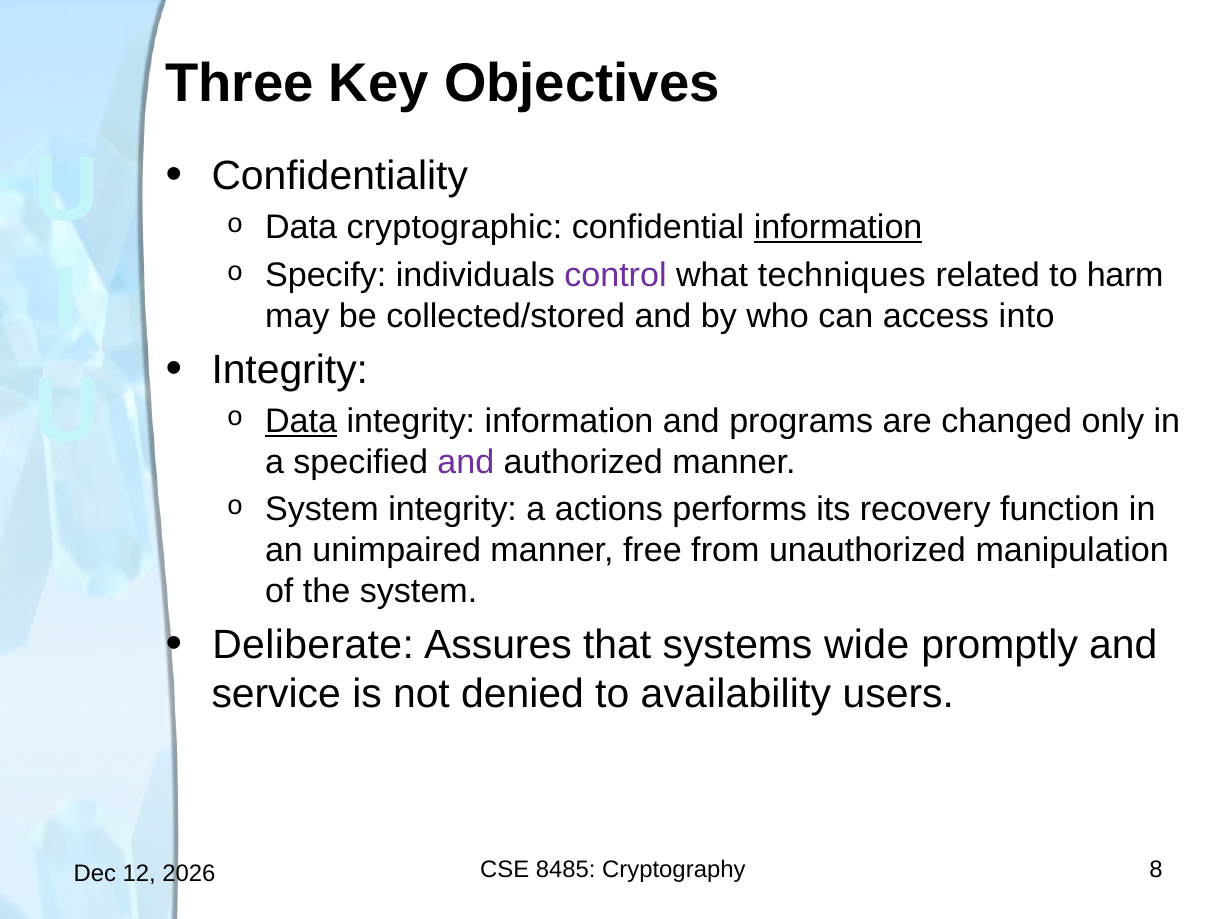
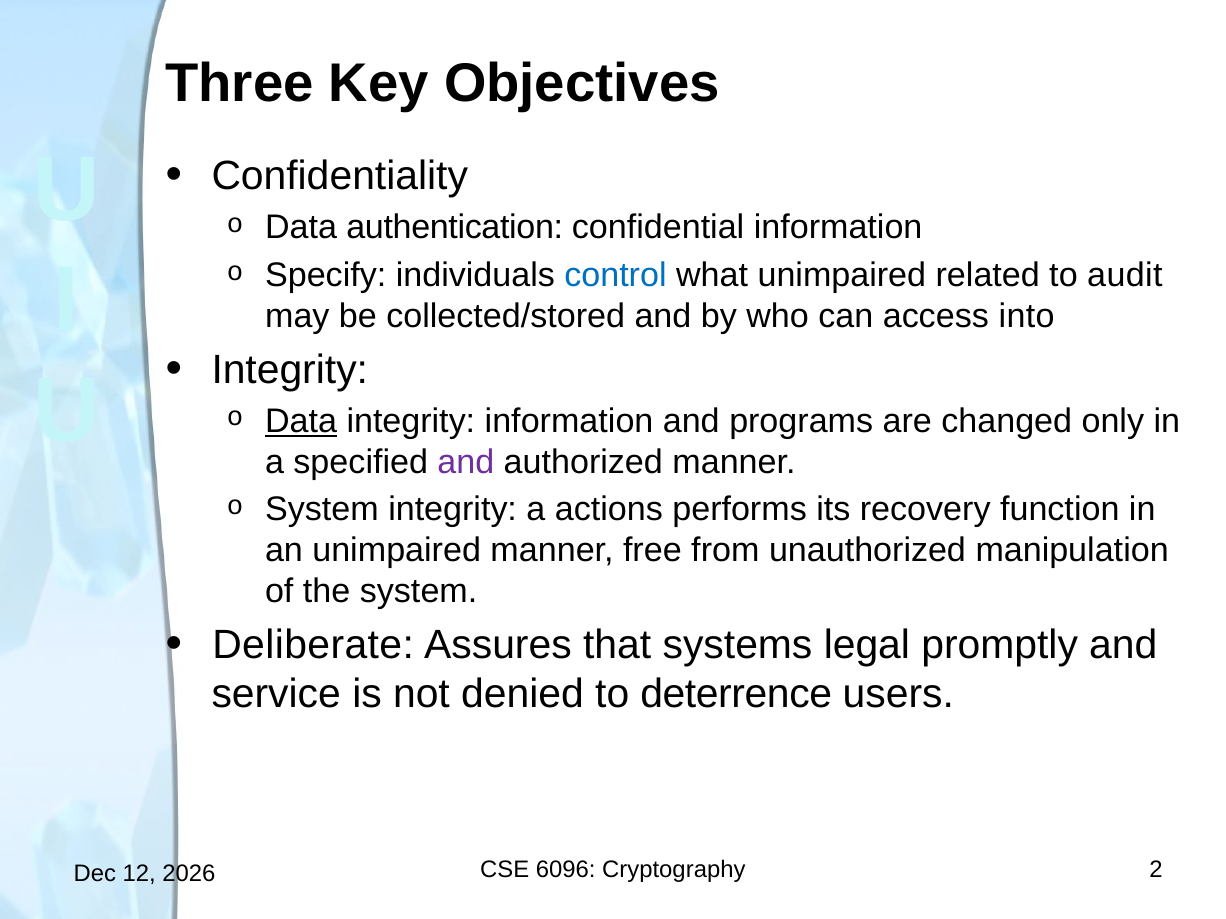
cryptographic: cryptographic -> authentication
information at (838, 228) underline: present -> none
control colour: purple -> blue
what techniques: techniques -> unimpaired
harm: harm -> audit
wide: wide -> legal
availability: availability -> deterrence
8485: 8485 -> 6096
8: 8 -> 2
